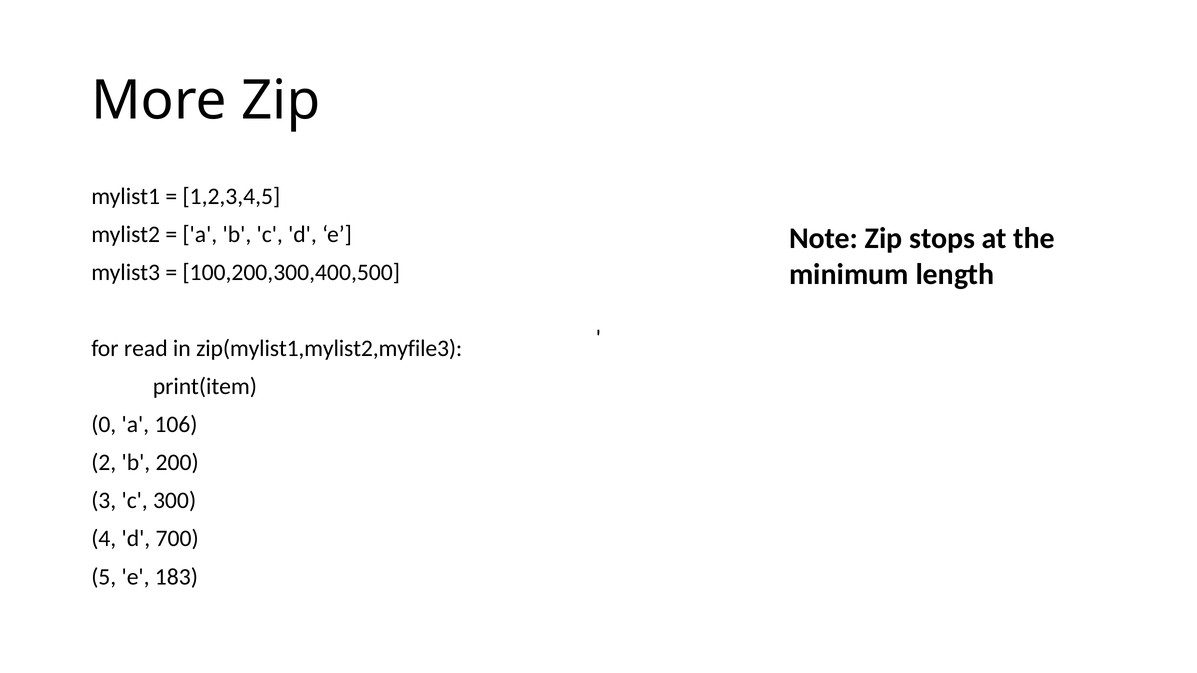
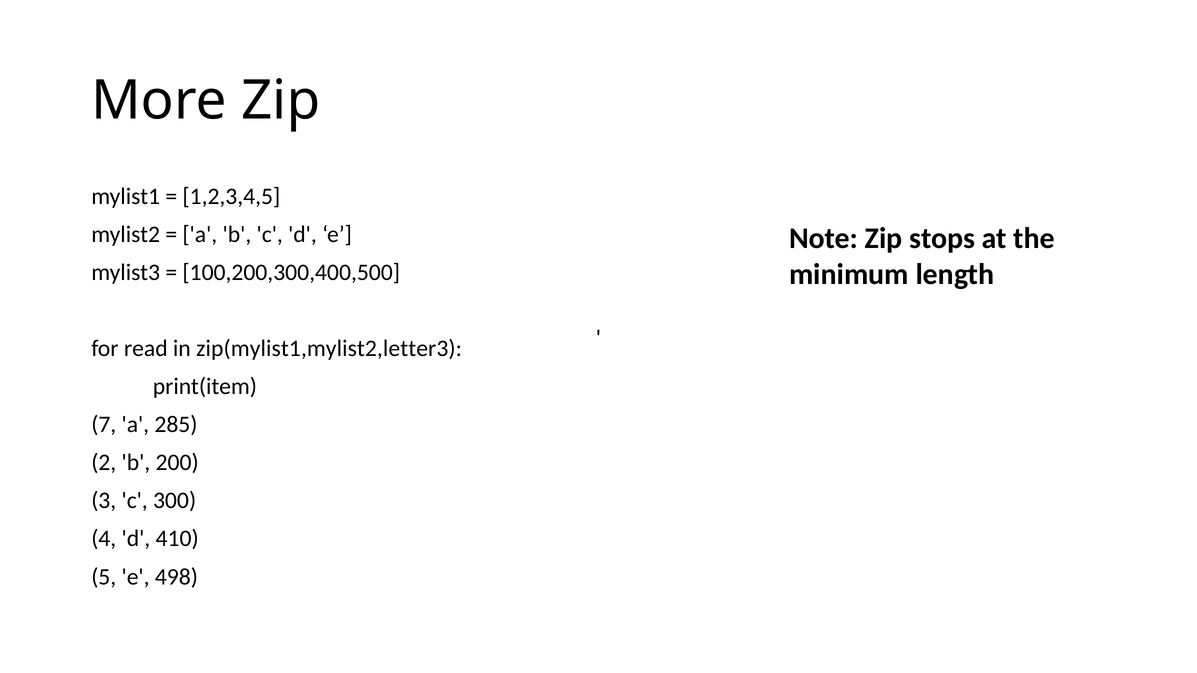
zip(mylist1,mylist2,myfile3: zip(mylist1,mylist2,myfile3 -> zip(mylist1,mylist2,letter3
0: 0 -> 7
106: 106 -> 285
700: 700 -> 410
183: 183 -> 498
